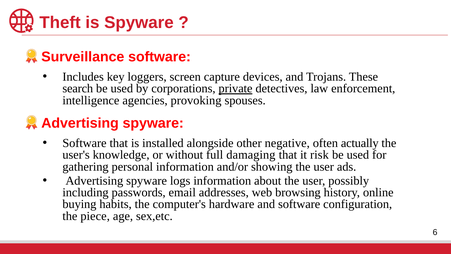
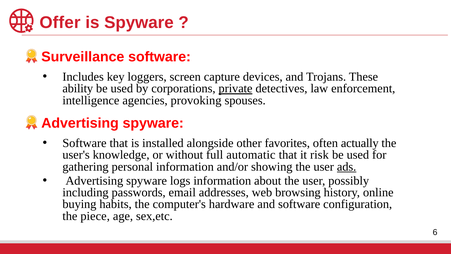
Theft: Theft -> Offer
search: search -> ability
negative: negative -> favorites
damaging: damaging -> automatic
ads underline: none -> present
